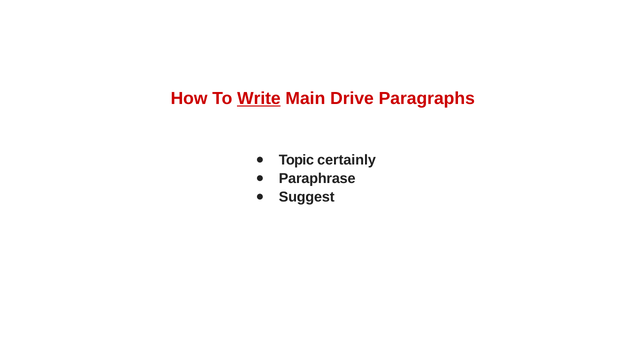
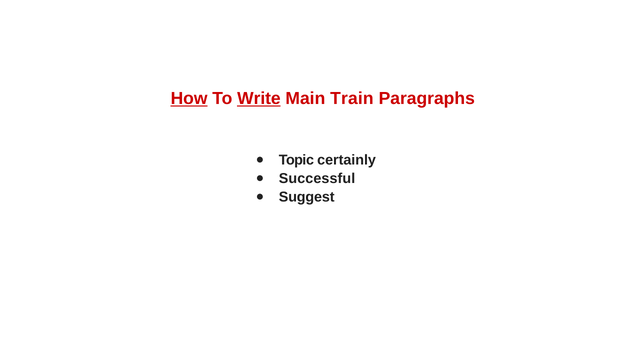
How underline: none -> present
Drive: Drive -> Train
Paraphrase: Paraphrase -> Successful
